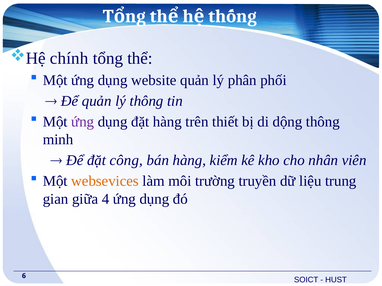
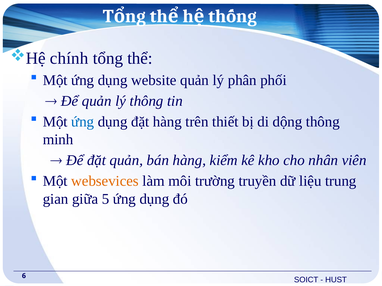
ứng at (83, 122) colour: purple -> blue
đặt công: công -> quản
4: 4 -> 5
